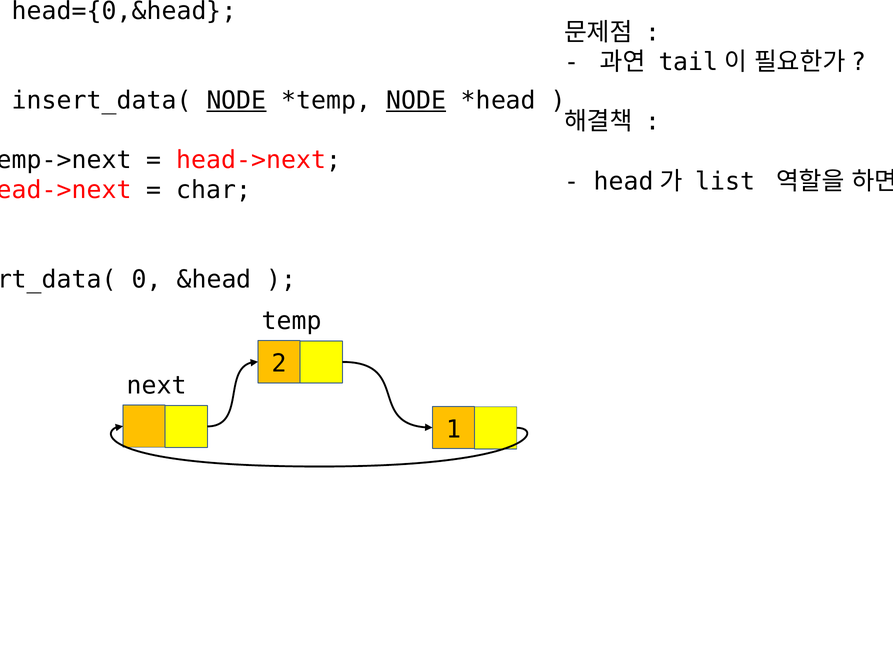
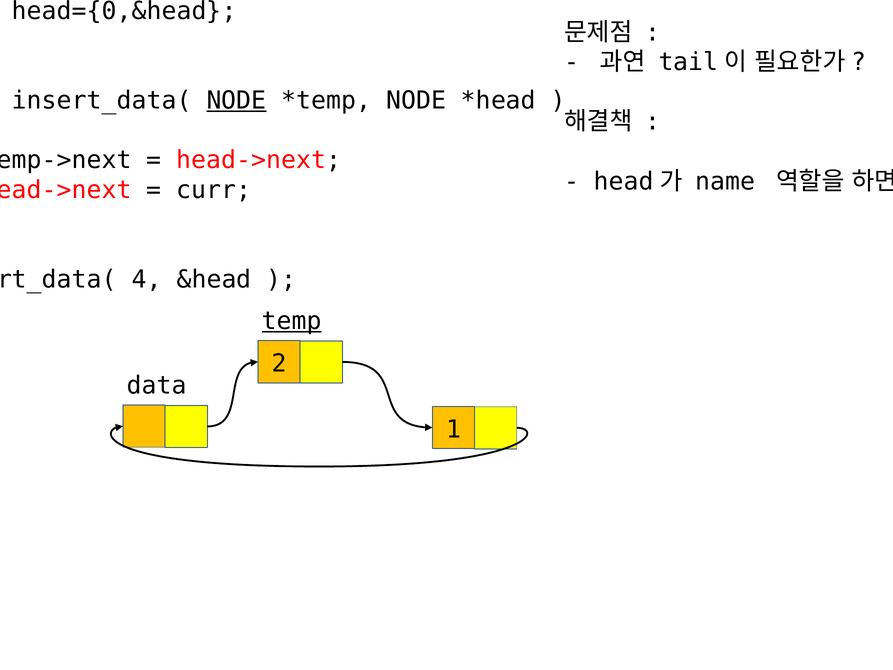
NODE at (416, 101) underline: present -> none
list: list -> name
char: char -> curr
0: 0 -> 4
temp underline: none -> present
next: next -> data
